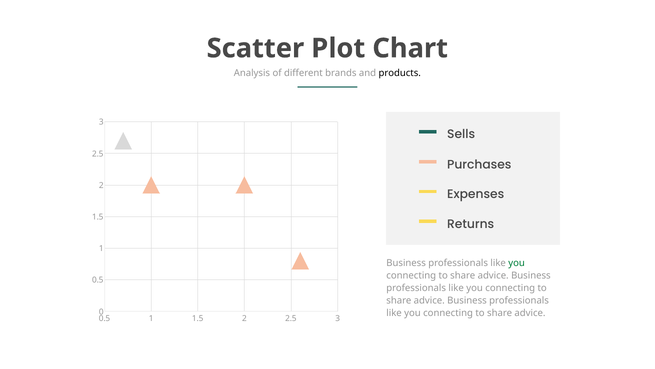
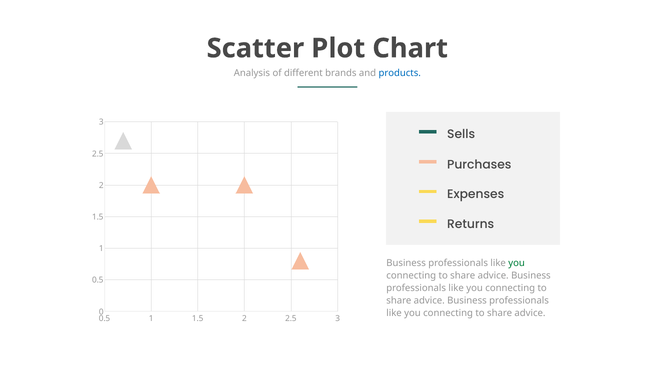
products colour: black -> blue
